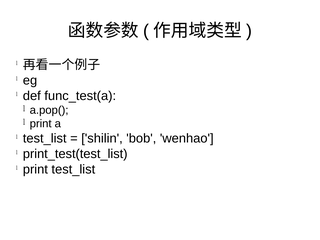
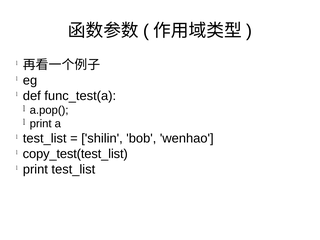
print_test(test_list: print_test(test_list -> copy_test(test_list
